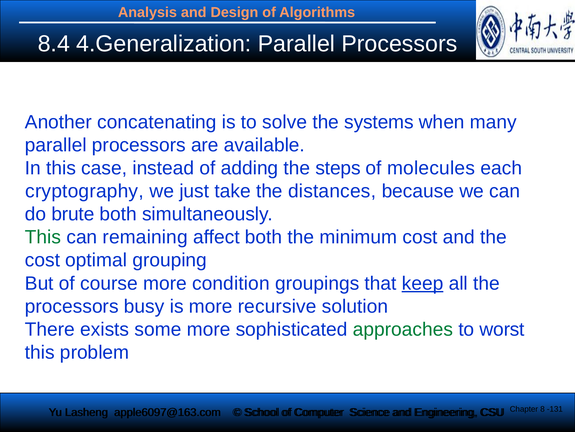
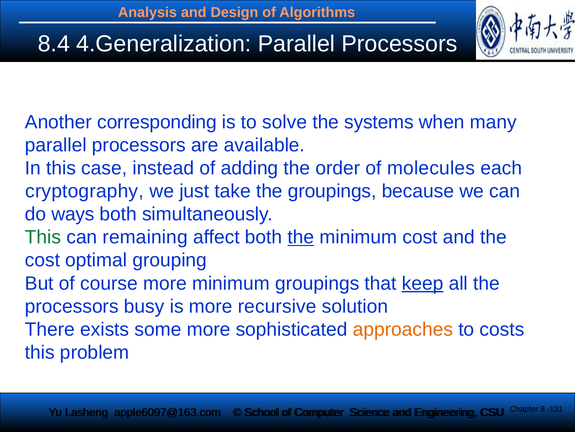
concatenating: concatenating -> corresponding
steps: steps -> order
the distances: distances -> groupings
brute: brute -> ways
the at (301, 237) underline: none -> present
more condition: condition -> minimum
approaches colour: green -> orange
worst: worst -> costs
